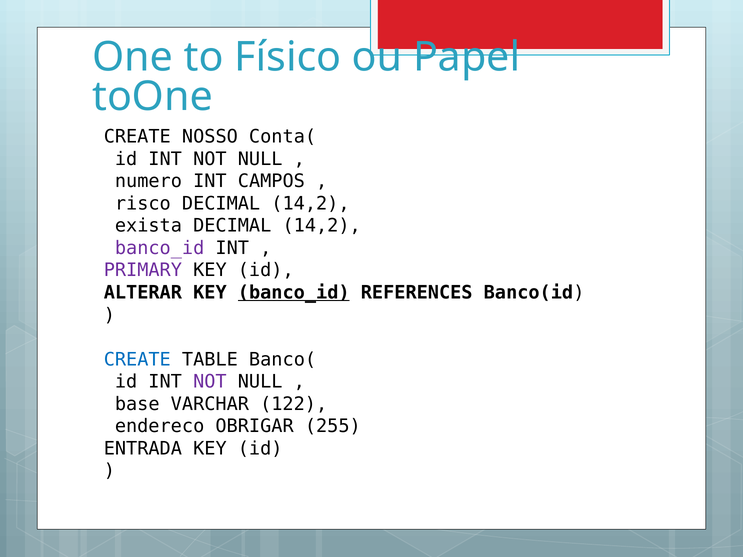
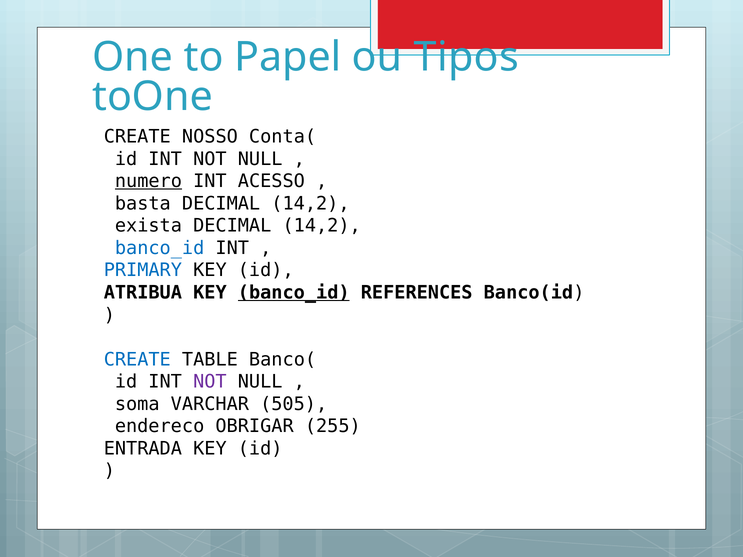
Físico: Físico -> Papel
Papel: Papel -> Tipos
numero underline: none -> present
CAMPOS: CAMPOS -> ACESSO
risco: risco -> basta
banco_id at (160, 248) colour: purple -> blue
PRIMARY colour: purple -> blue
ALTERAR: ALTERAR -> ATRIBUA
base: base -> soma
122: 122 -> 505
